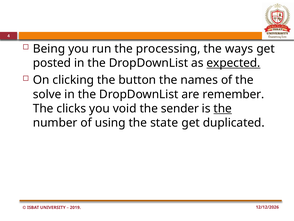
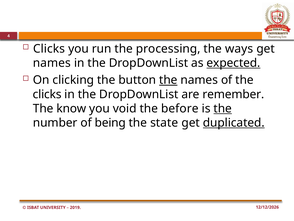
Being at (49, 49): Being -> Clicks
posted at (52, 63): posted -> names
the at (168, 80) underline: none -> present
solve at (47, 94): solve -> clicks
clicks: clicks -> know
sender: sender -> before
using: using -> being
duplicated underline: none -> present
